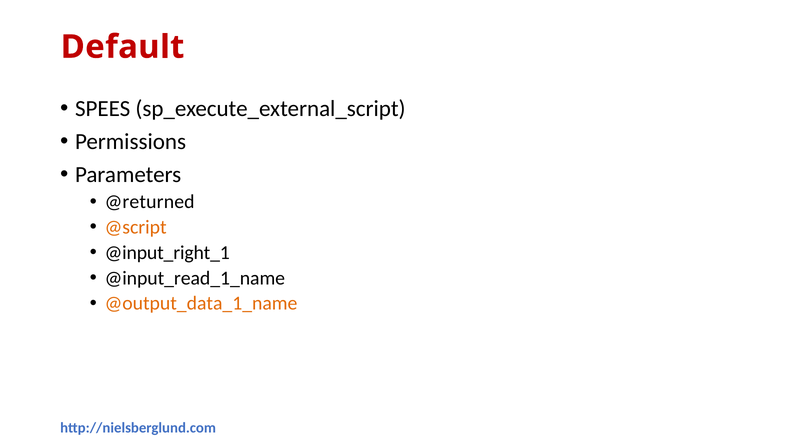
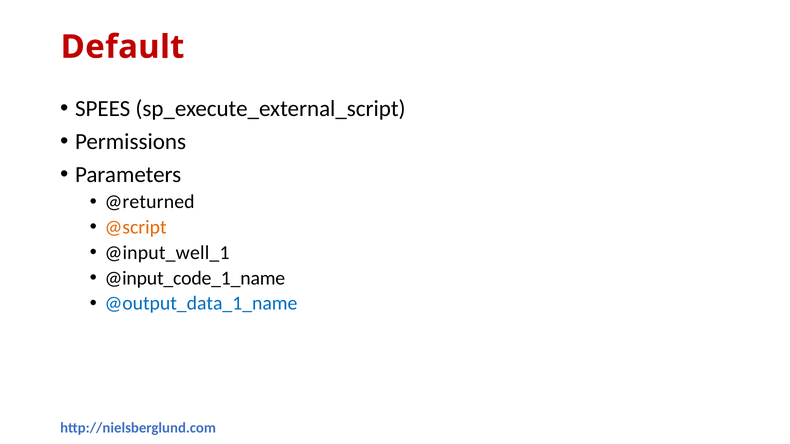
@input_right_1: @input_right_1 -> @input_well_1
@input_read_1_name: @input_read_1_name -> @input_code_1_name
@output_data_1_name colour: orange -> blue
